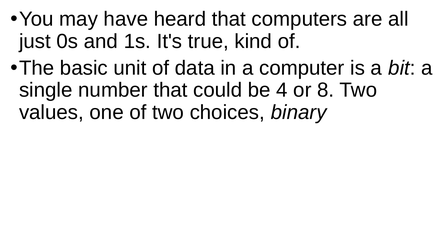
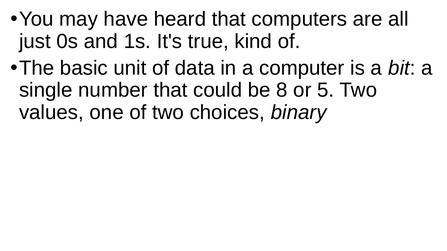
4: 4 -> 8
8: 8 -> 5
